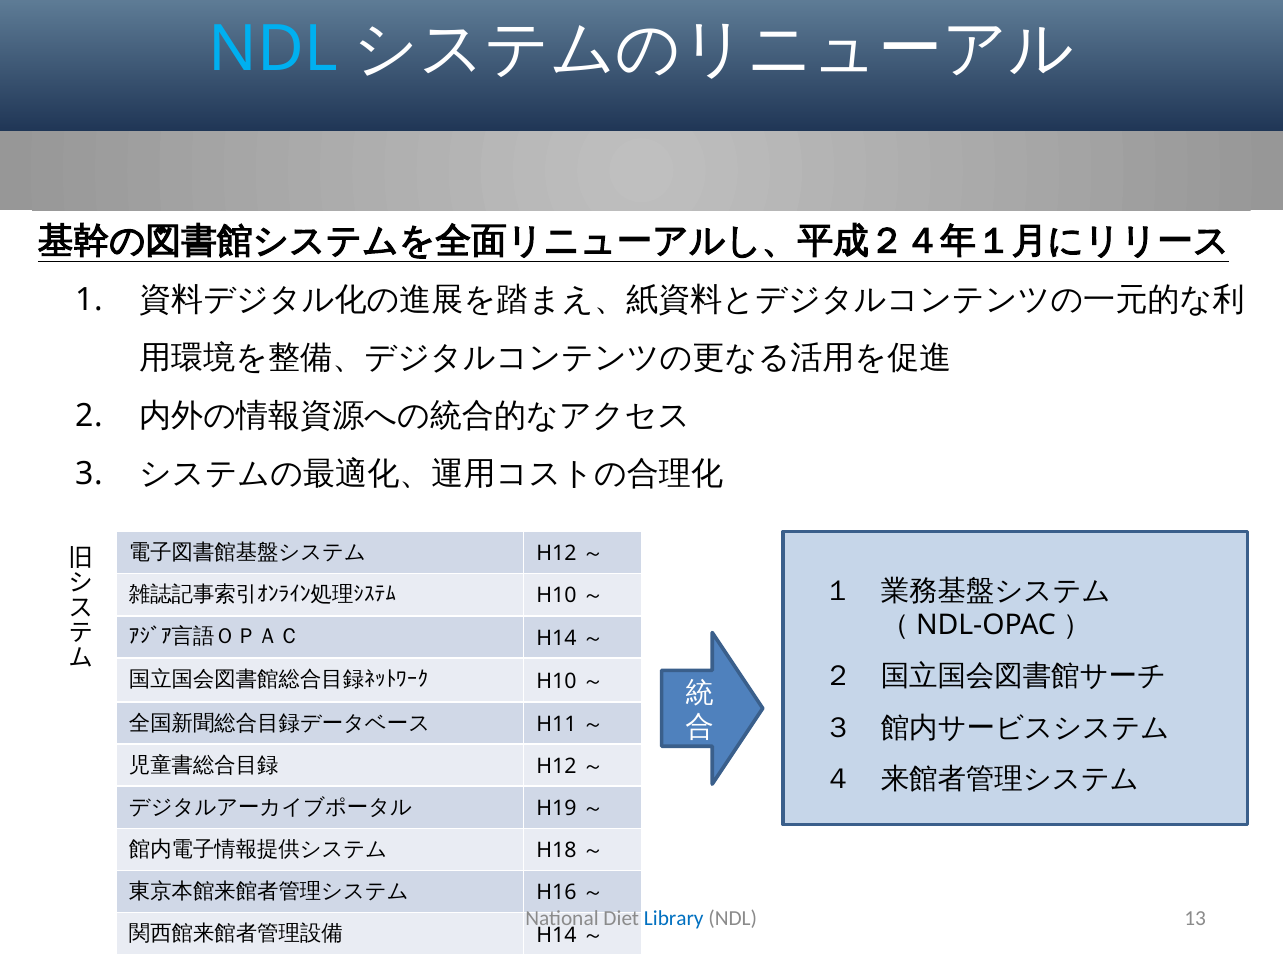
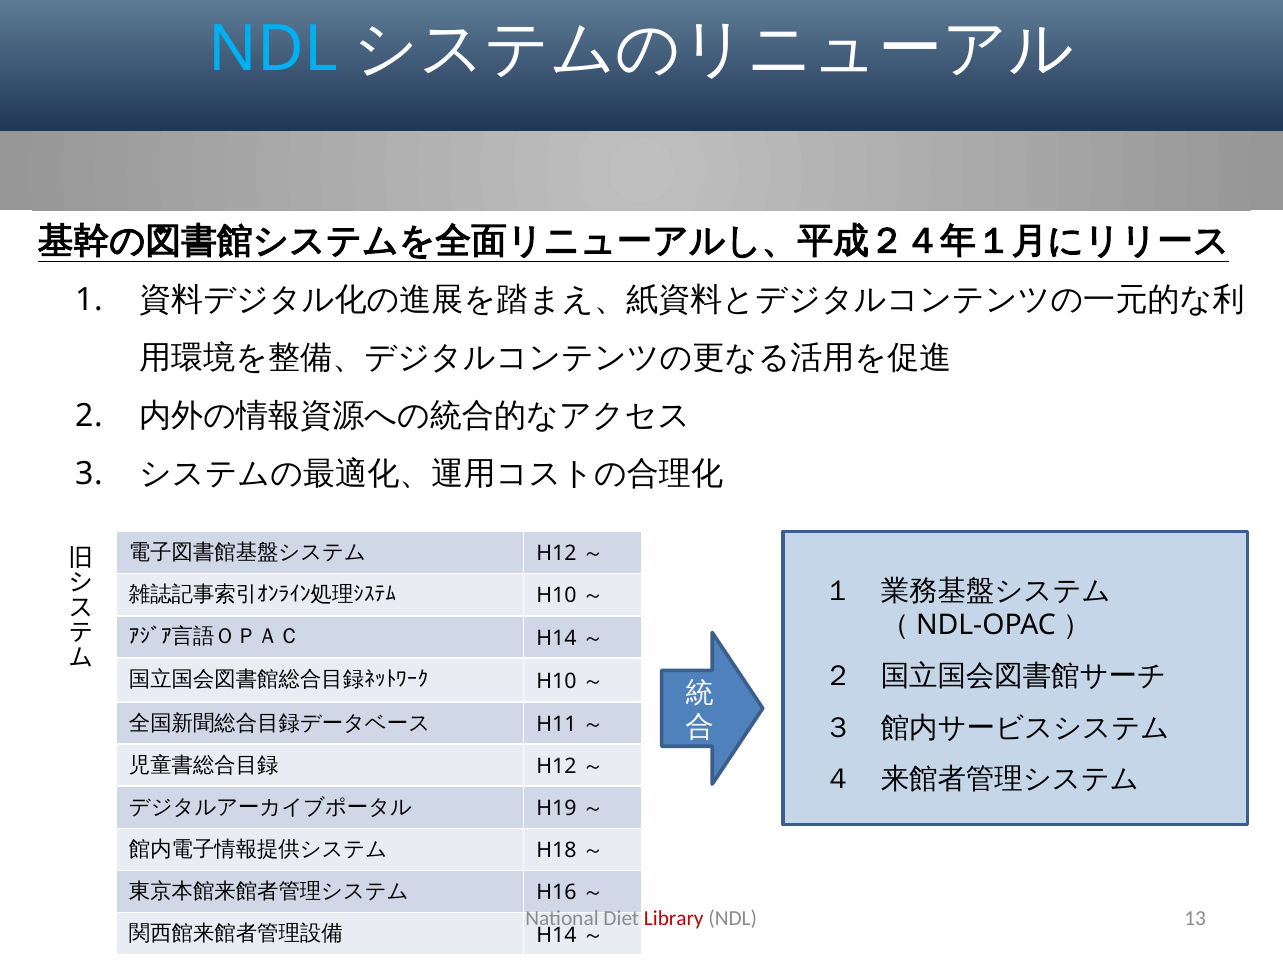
Library colour: blue -> red
